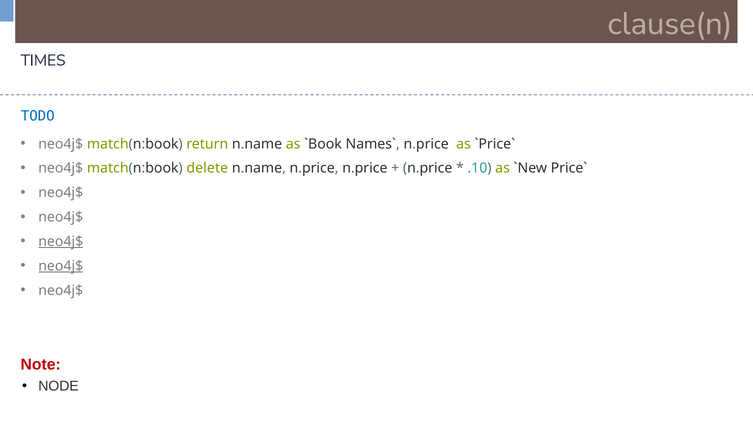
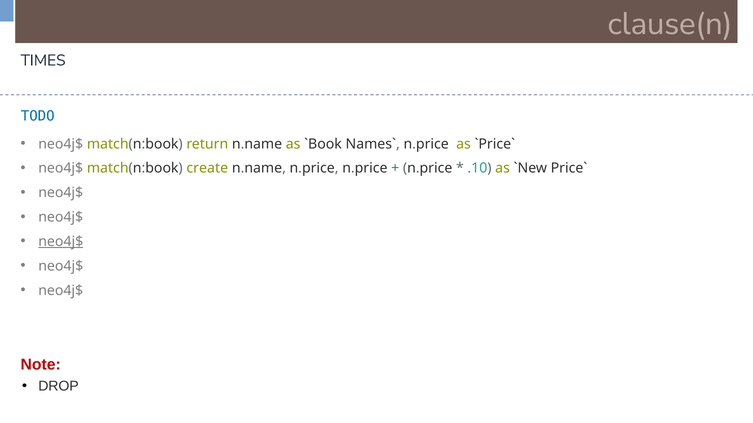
delete: delete -> create
neo4j$ at (61, 266) underline: present -> none
NODE: NODE -> DROP
